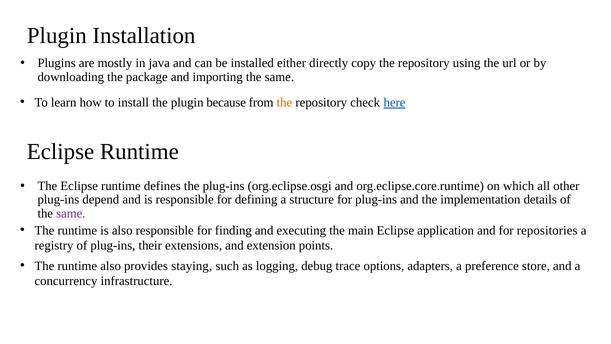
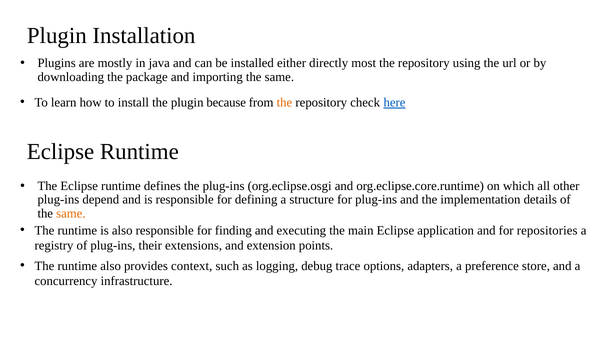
copy: copy -> most
same at (71, 213) colour: purple -> orange
staying: staying -> context
